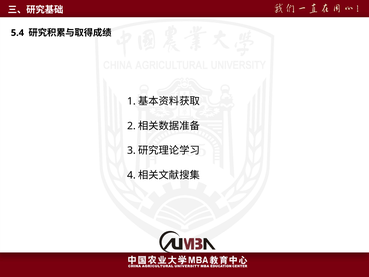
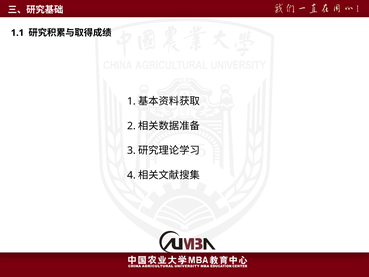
5.4: 5.4 -> 1.1
